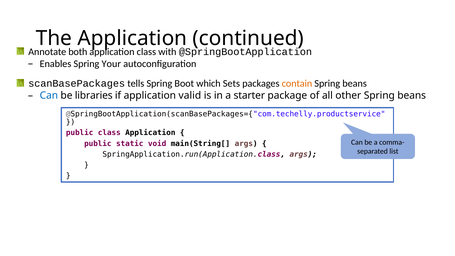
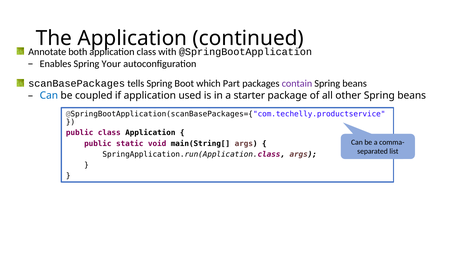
Sets: Sets -> Part
contain colour: orange -> purple
libraries: libraries -> coupled
valid: valid -> used
